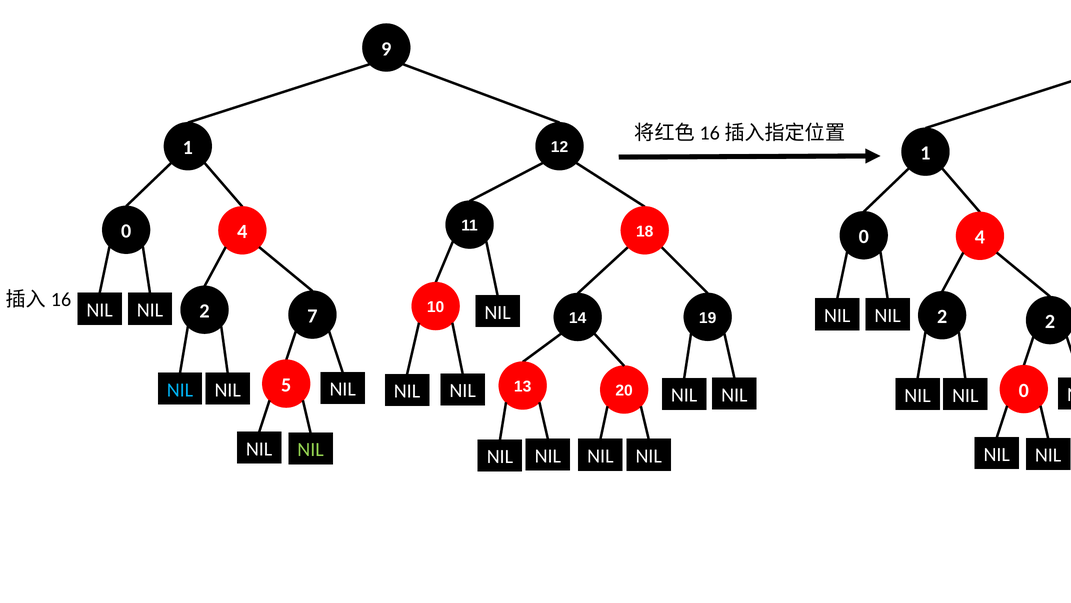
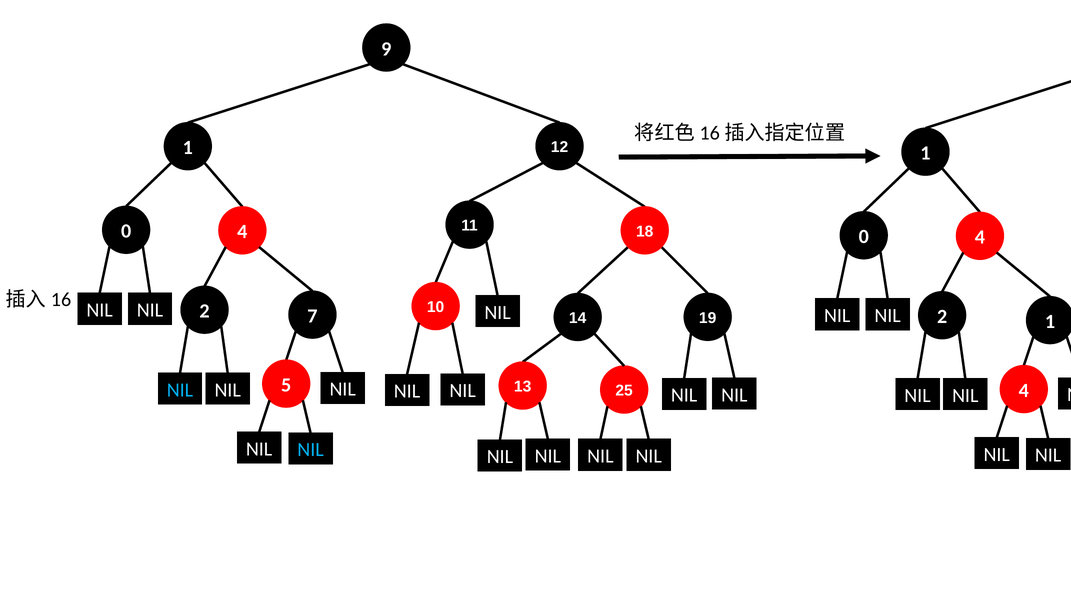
NIL 2: 2 -> 1
20: 20 -> 25
0 at (1024, 390): 0 -> 4
NIL at (311, 449) colour: light green -> light blue
